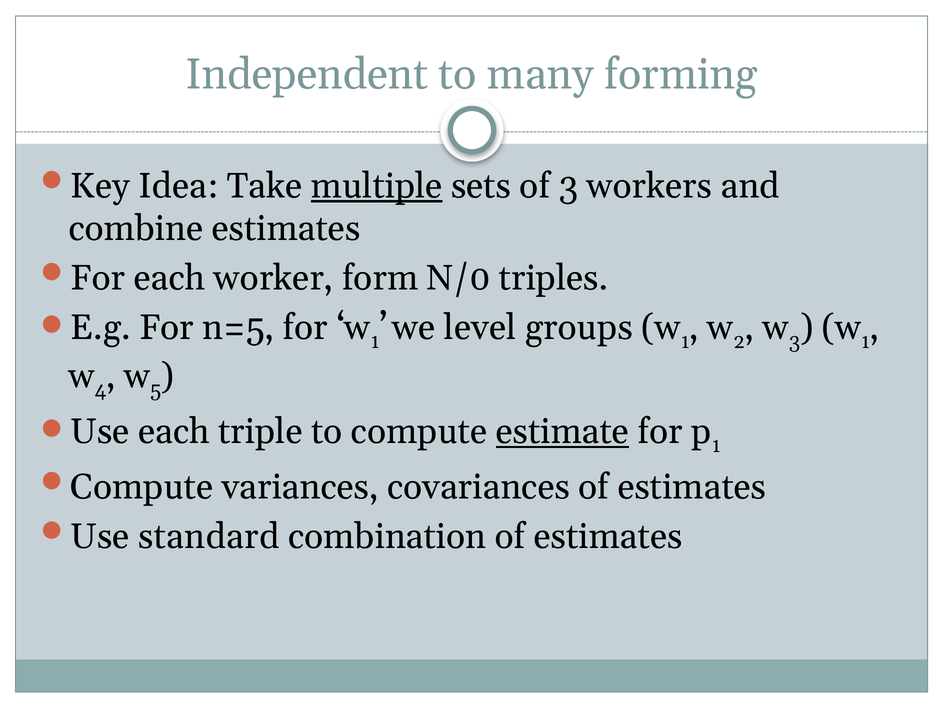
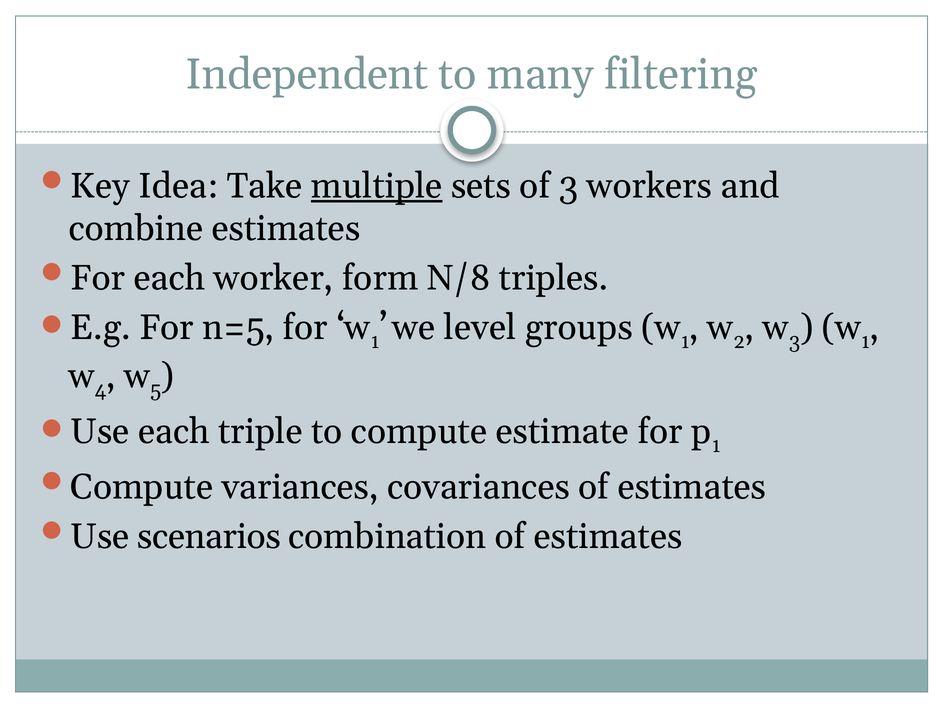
forming: forming -> filtering
N/0: N/0 -> N/8
estimate underline: present -> none
standard: standard -> scenarios
